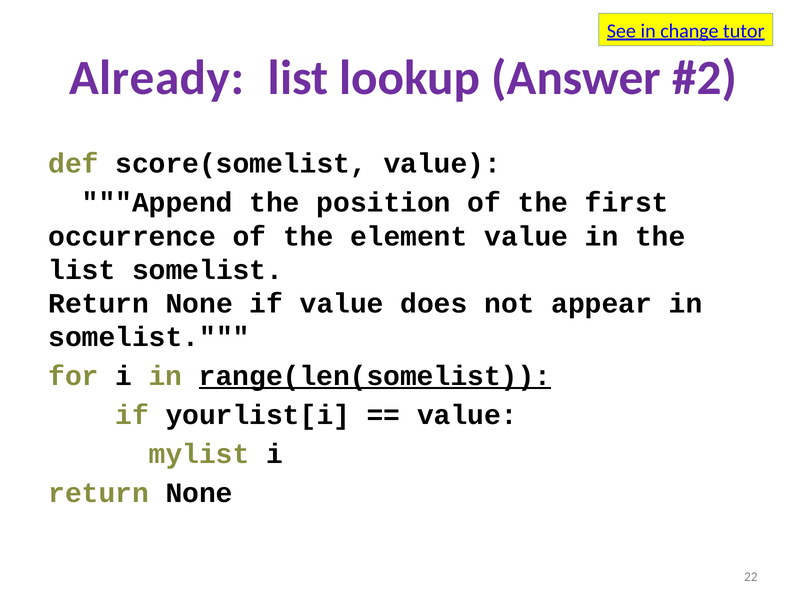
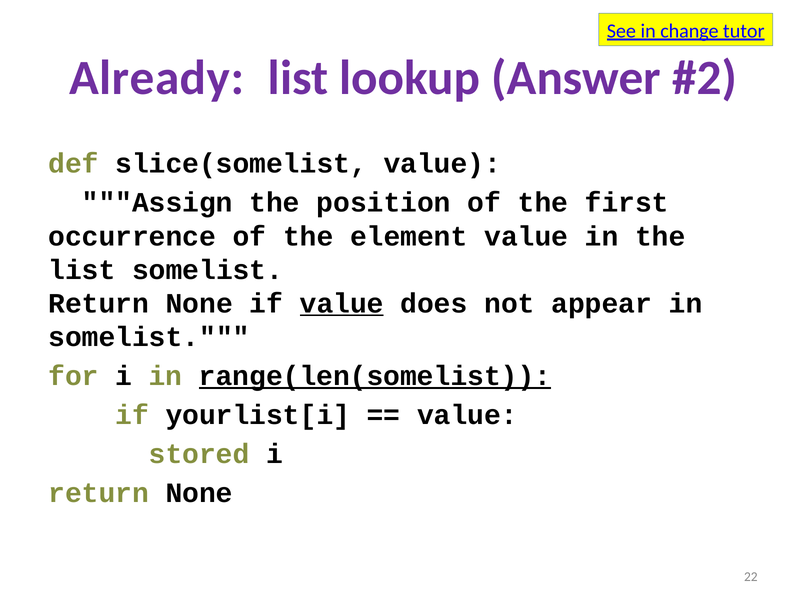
score(somelist: score(somelist -> slice(somelist
Append: Append -> Assign
value at (342, 304) underline: none -> present
mylist: mylist -> stored
